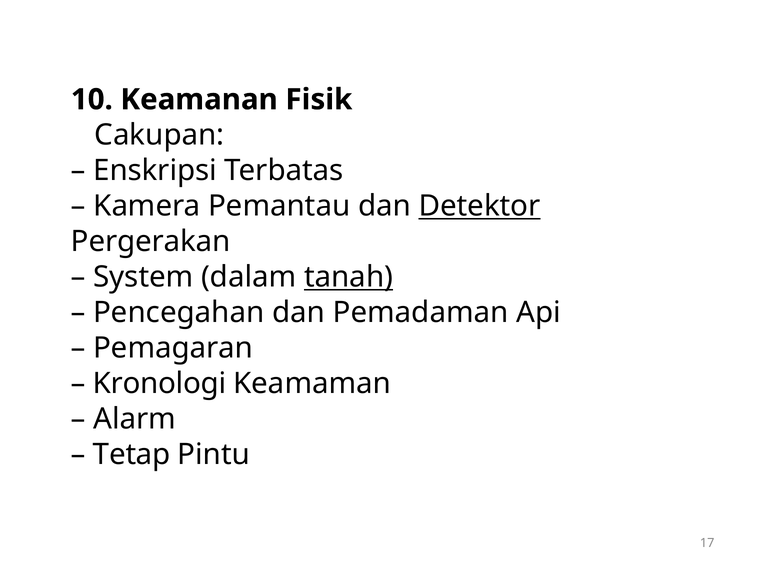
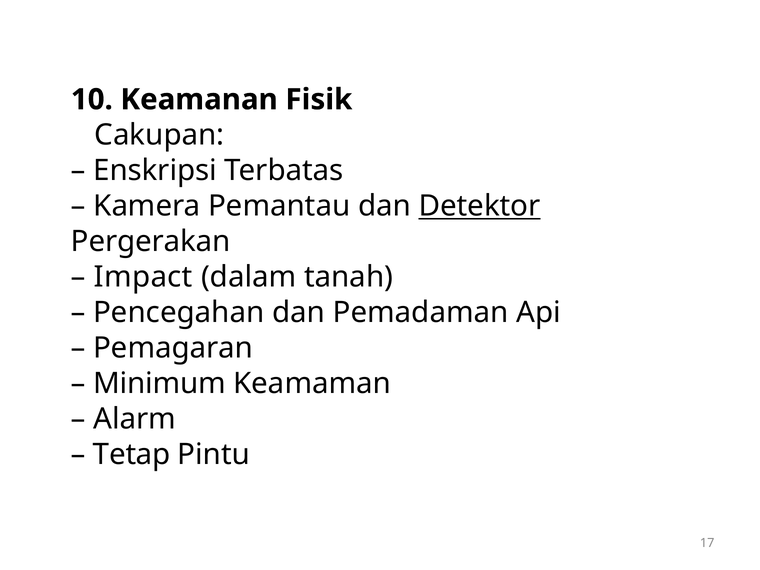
System: System -> Impact
tanah underline: present -> none
Kronologi: Kronologi -> Minimum
